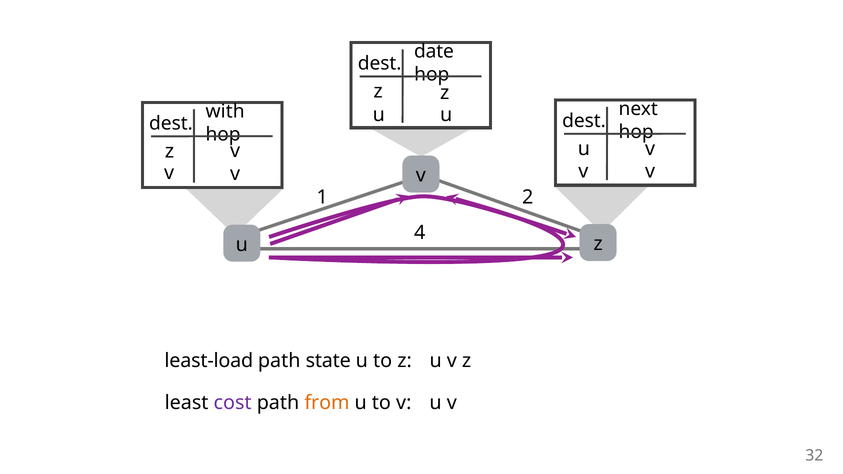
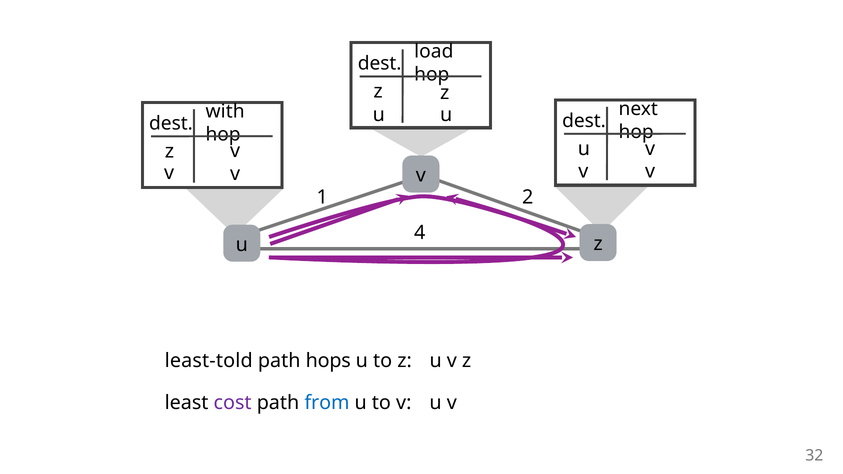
date: date -> load
least-load: least-load -> least-told
state: state -> hops
from colour: orange -> blue
